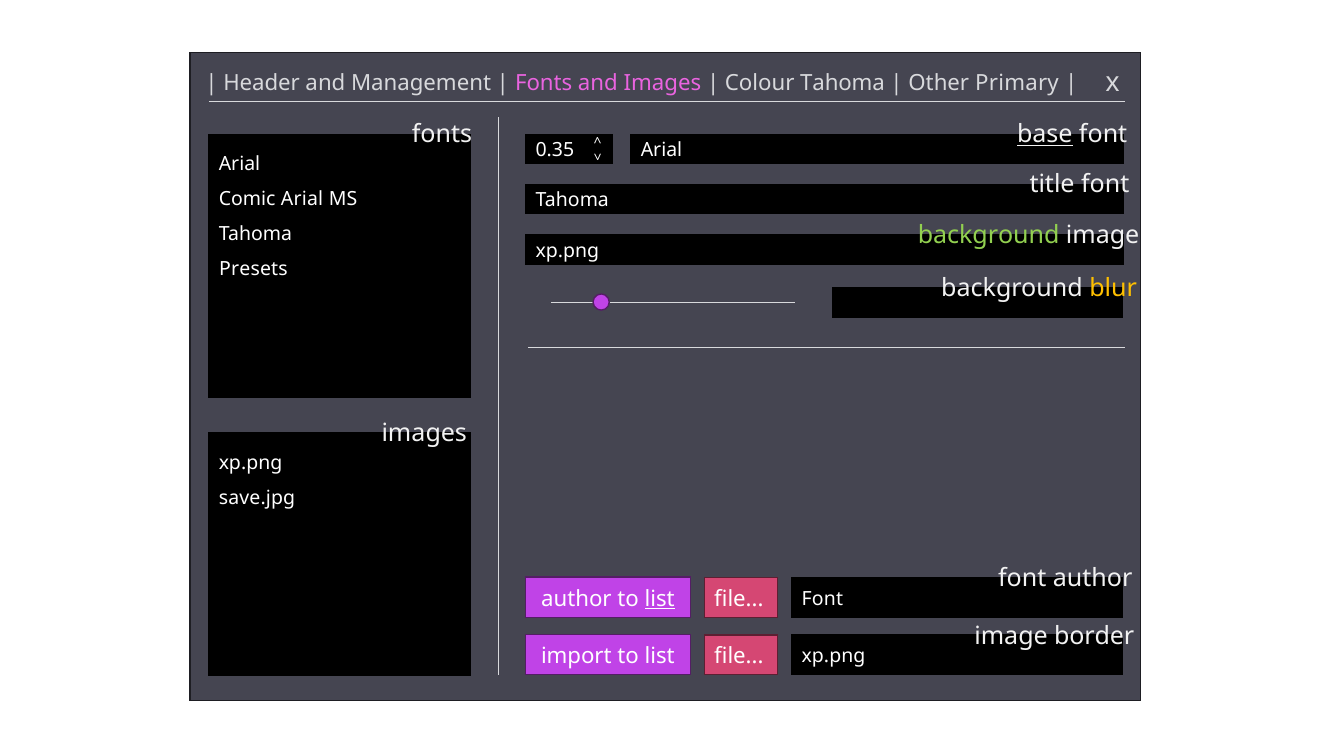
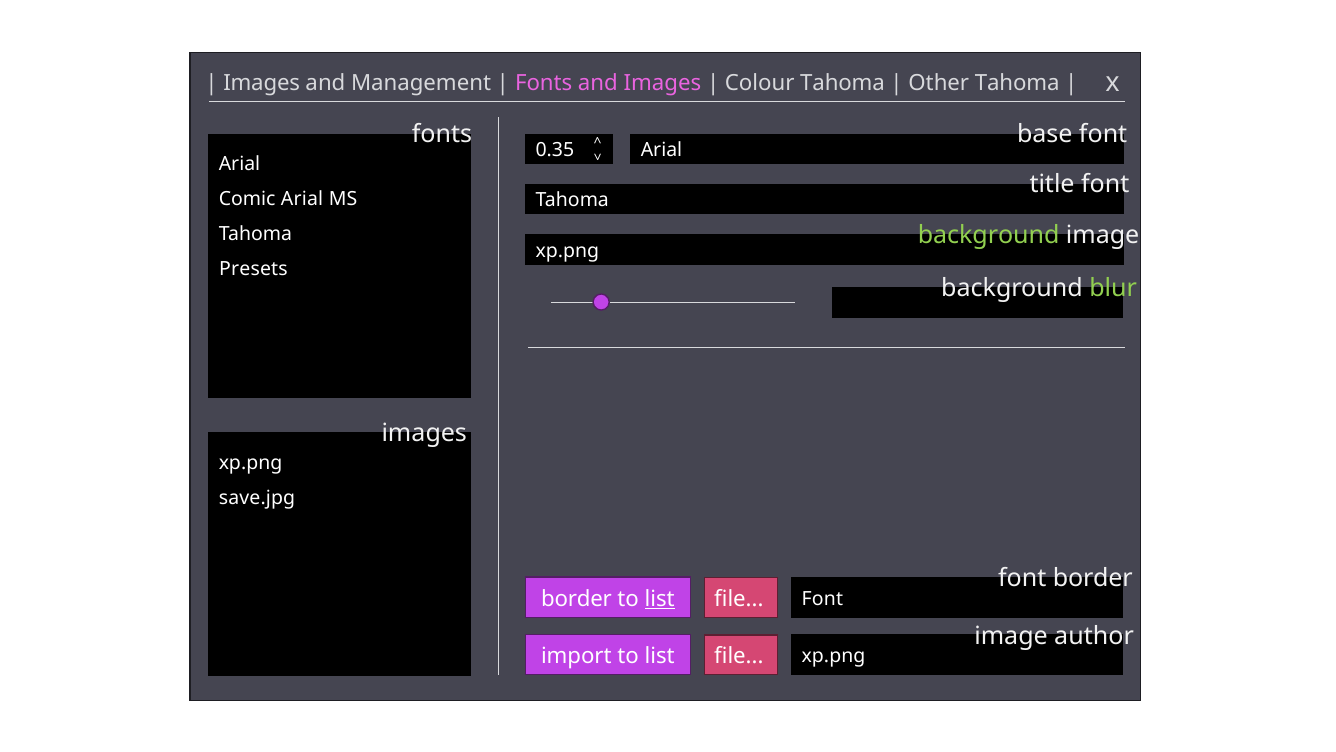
Header at (262, 83): Header -> Images
Other Primary: Primary -> Tahoma
base underline: present -> none
blur colour: yellow -> light green
font author: author -> border
author at (576, 598): author -> border
border: border -> author
